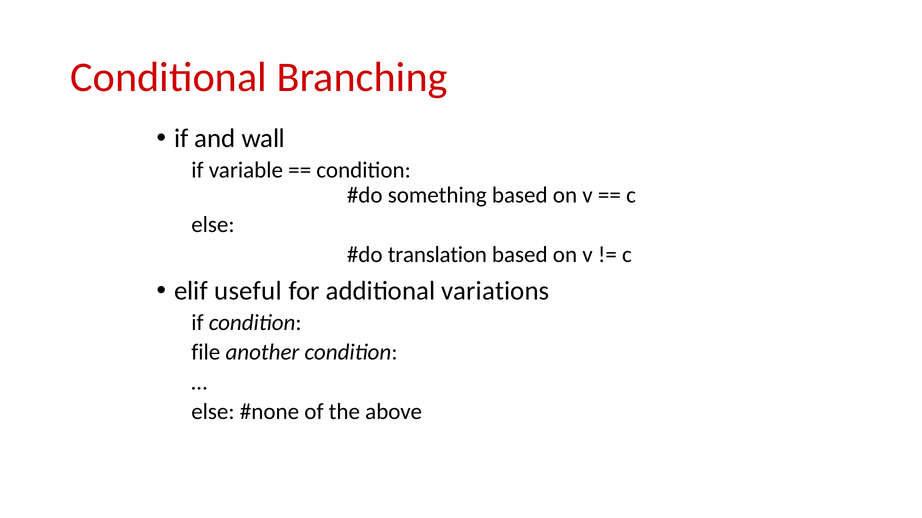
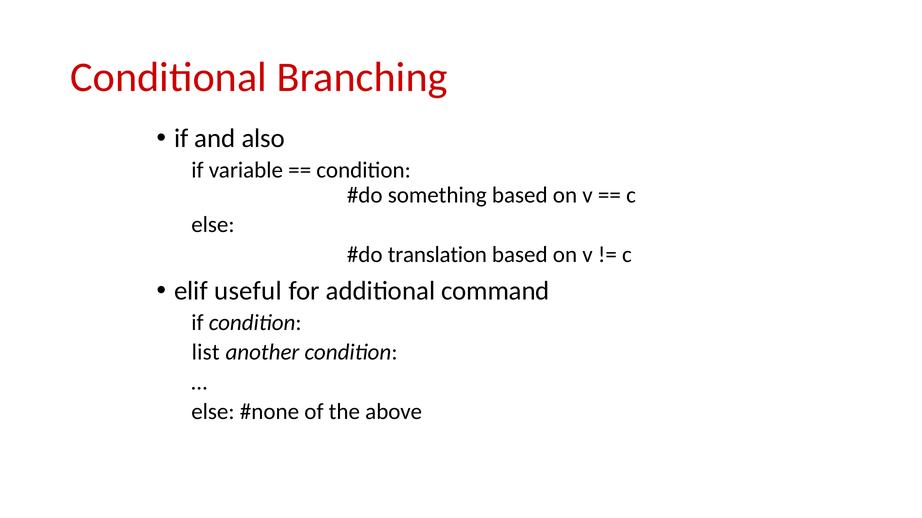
wall: wall -> also
variations: variations -> command
file: file -> list
